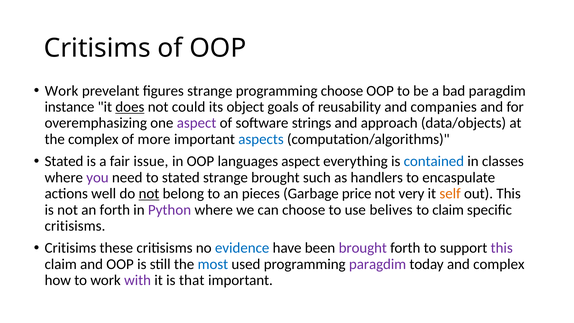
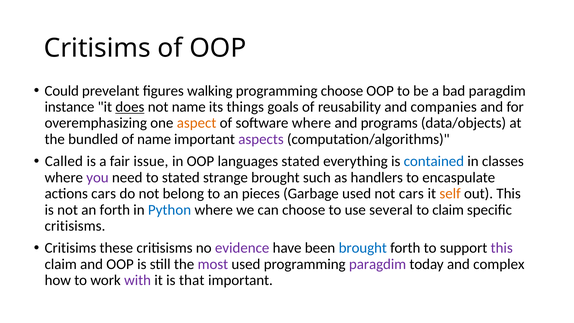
Work at (62, 91): Work -> Could
figures strange: strange -> walking
not could: could -> name
object: object -> things
aspect at (197, 123) colour: purple -> orange
software strings: strings -> where
approach: approach -> programs
the complex: complex -> bundled
of more: more -> name
aspects colour: blue -> purple
Stated at (64, 161): Stated -> Called
languages aspect: aspect -> stated
actions well: well -> cars
not at (149, 194) underline: present -> none
Garbage price: price -> used
not very: very -> cars
Python colour: purple -> blue
belives: belives -> several
evidence colour: blue -> purple
brought at (363, 248) colour: purple -> blue
most colour: blue -> purple
